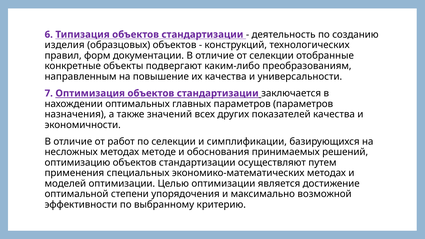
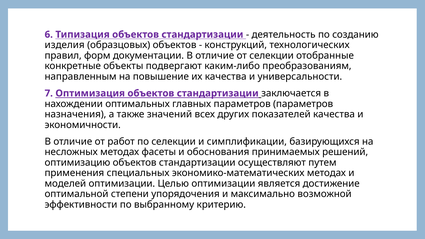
методе: методе -> фасеты
